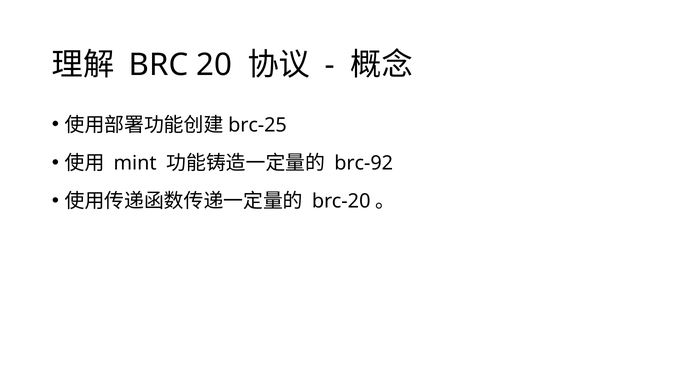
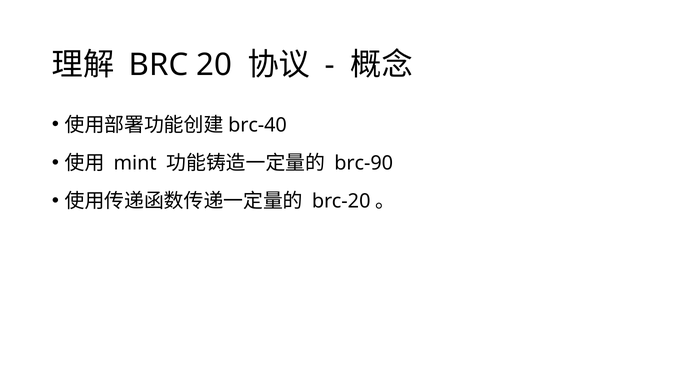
brc-25: brc-25 -> brc-40
brc-92: brc-92 -> brc-90
